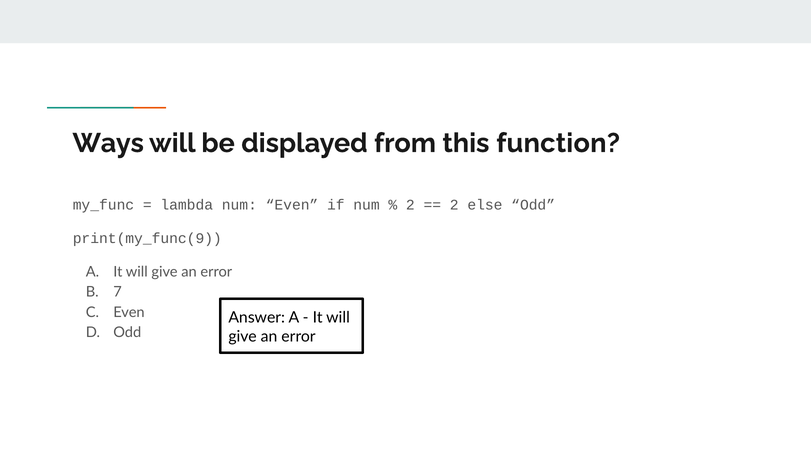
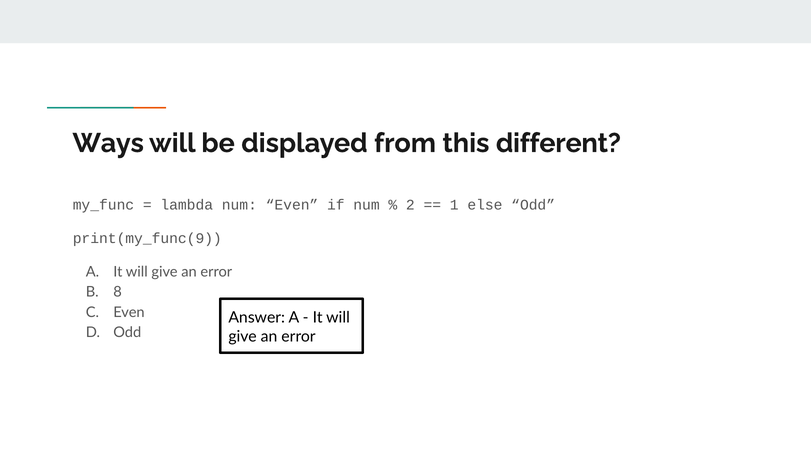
function: function -> different
2 at (454, 205): 2 -> 1
7: 7 -> 8
